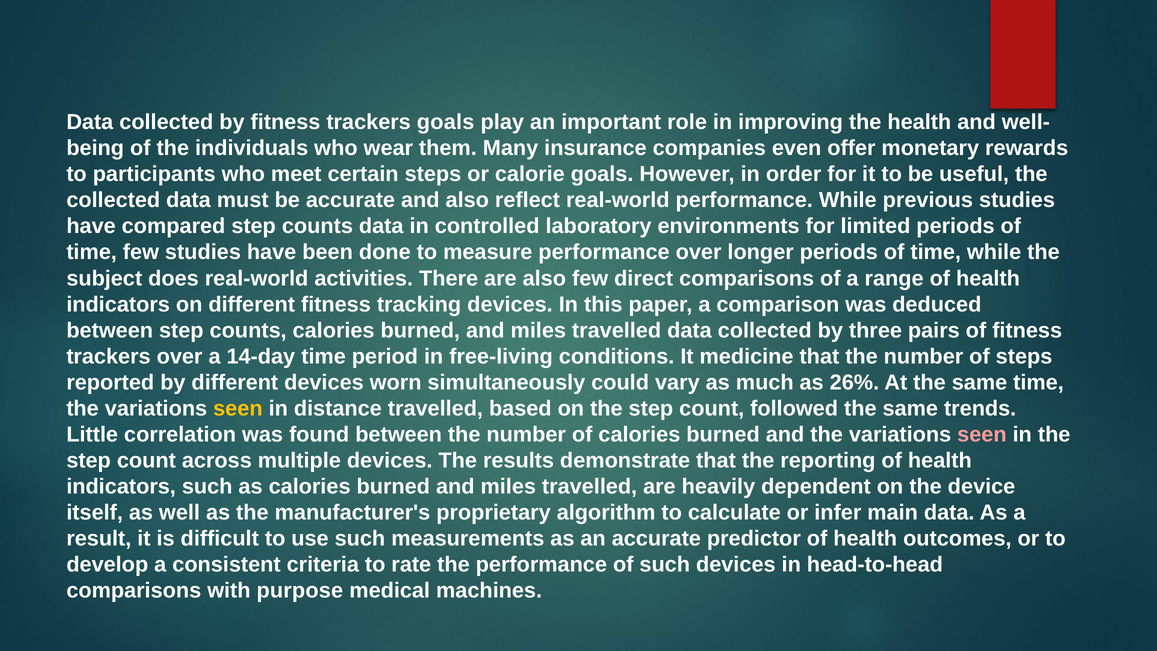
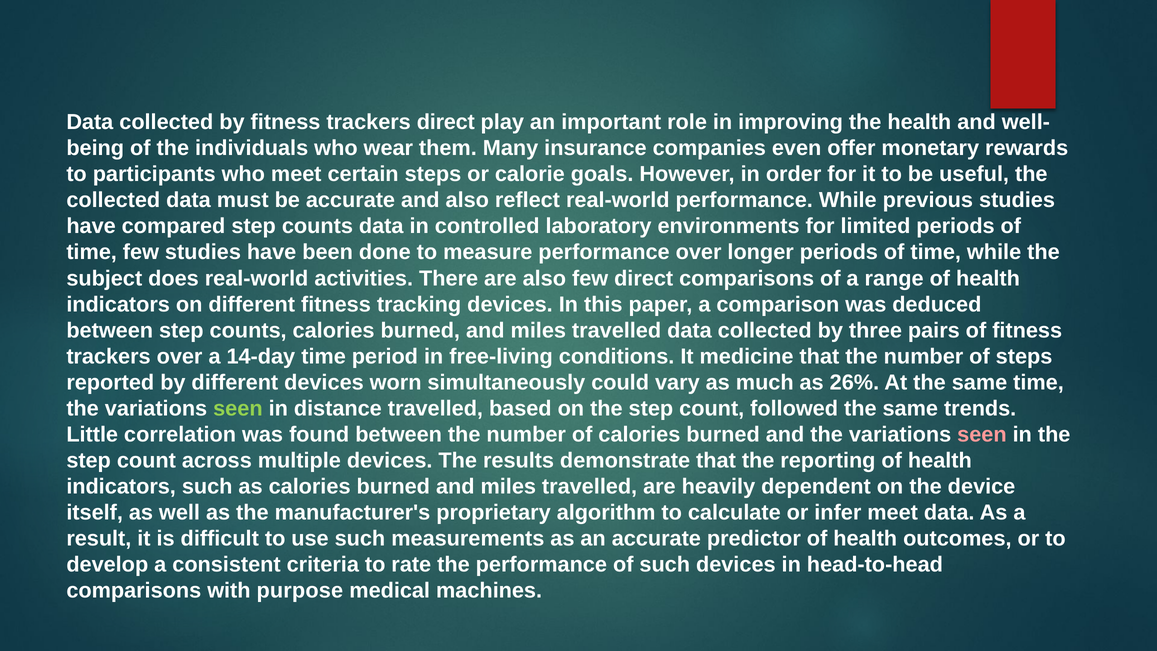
trackers goals: goals -> direct
seen at (238, 408) colour: yellow -> light green
infer main: main -> meet
